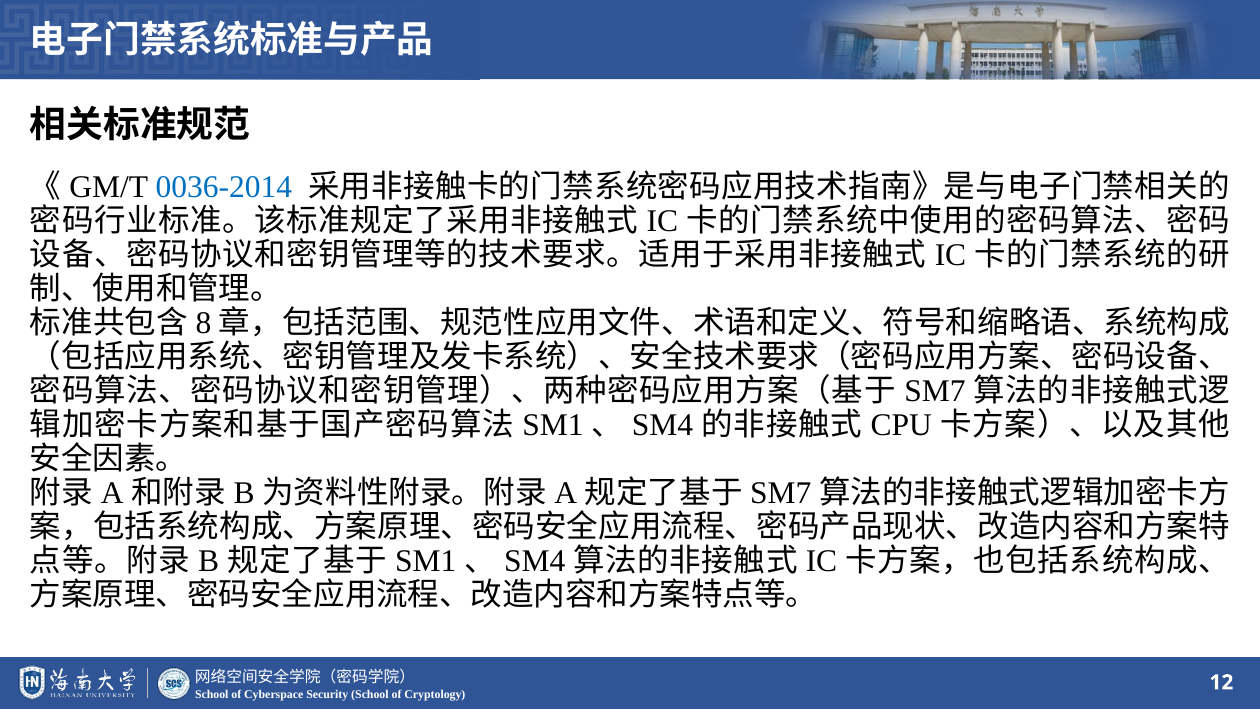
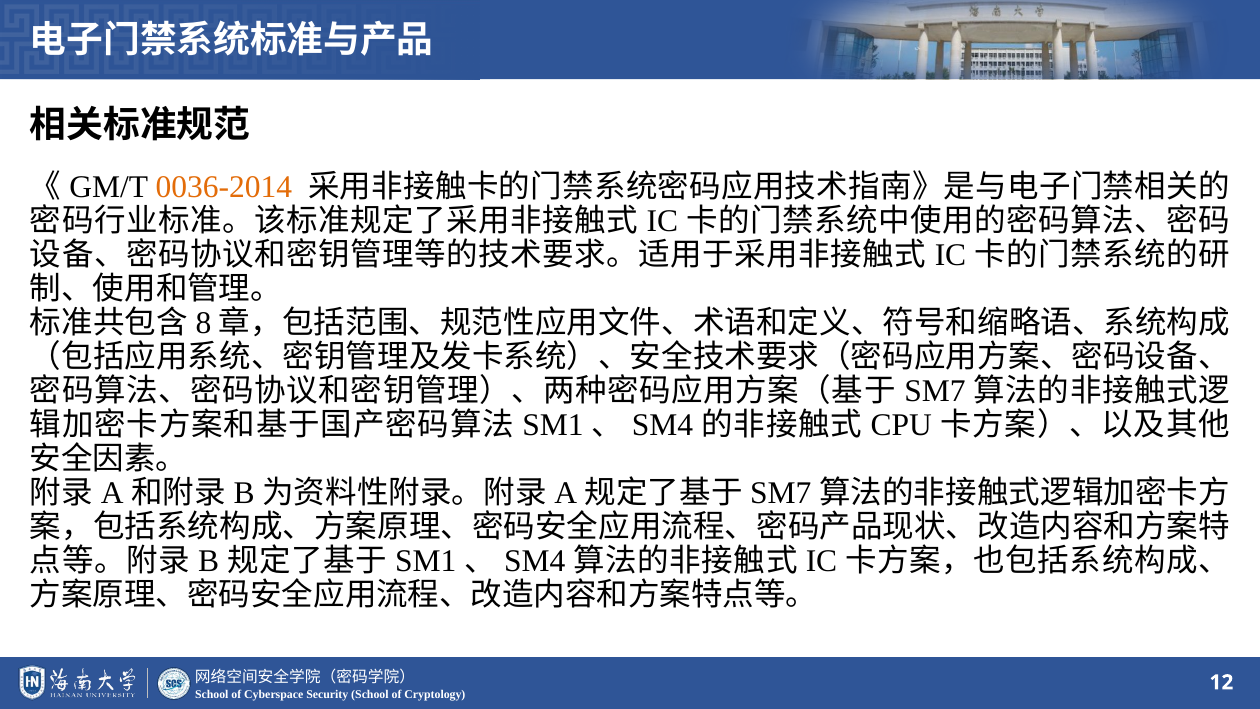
0036-2014 colour: blue -> orange
